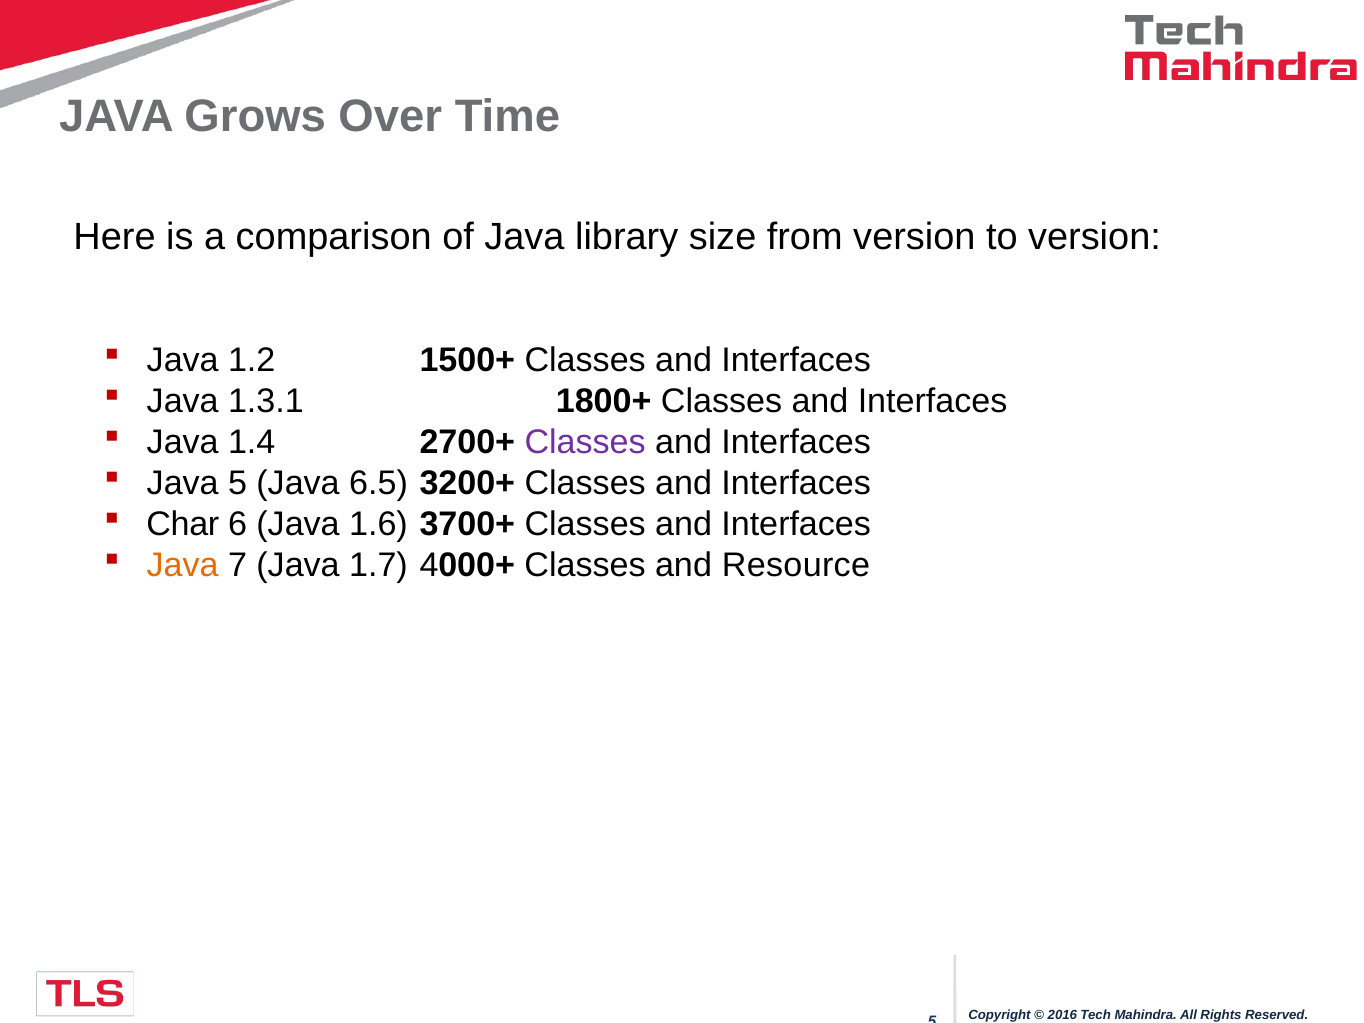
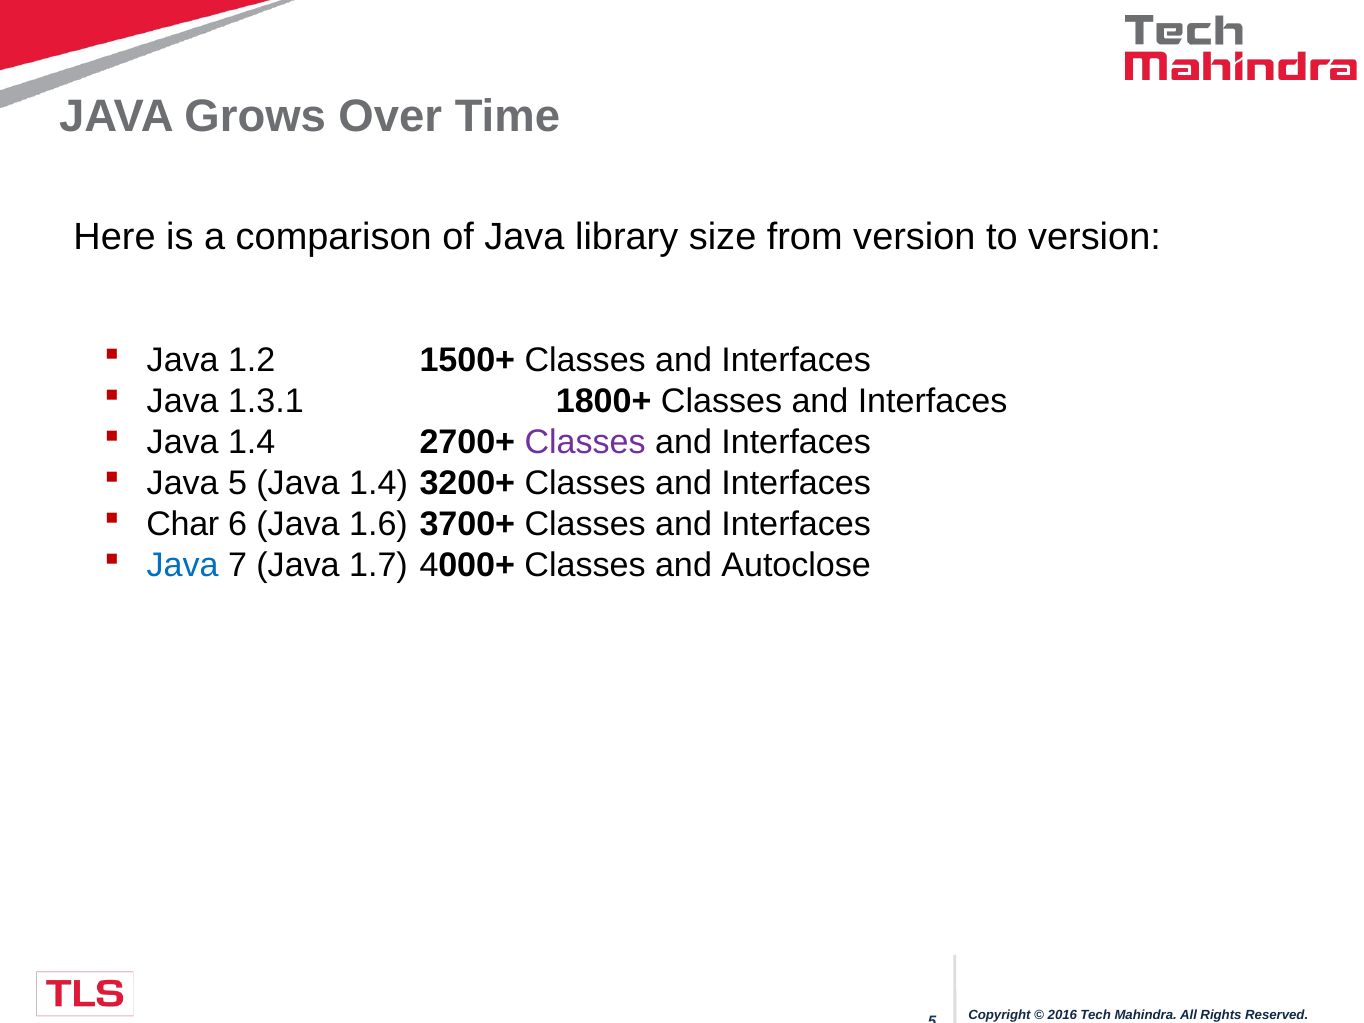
5 Java 6.5: 6.5 -> 1.4
Java at (183, 565) colour: orange -> blue
Resource: Resource -> Autoclose
